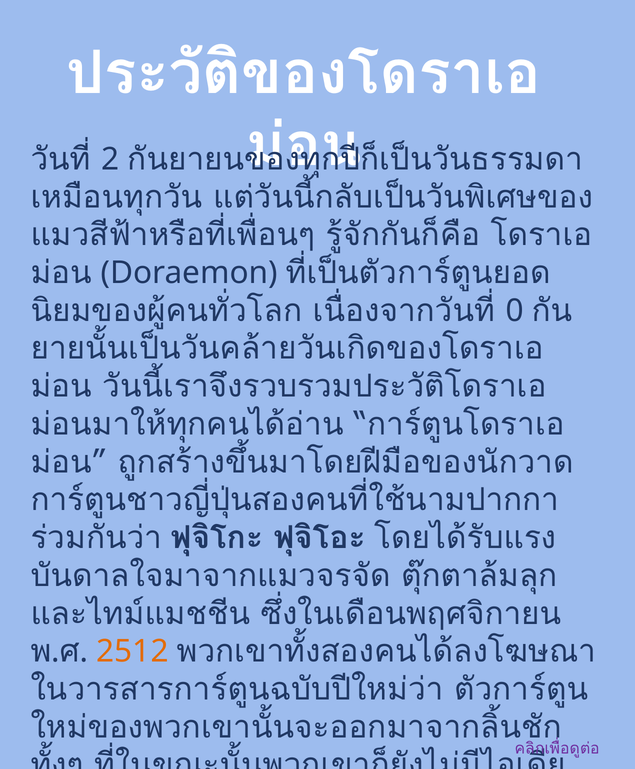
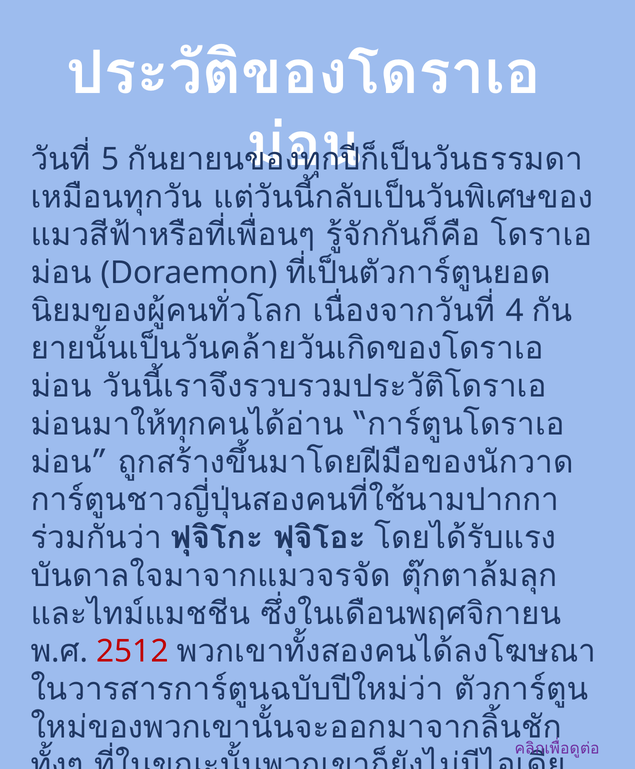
2: 2 -> 5
0: 0 -> 4
2512 colour: orange -> red
